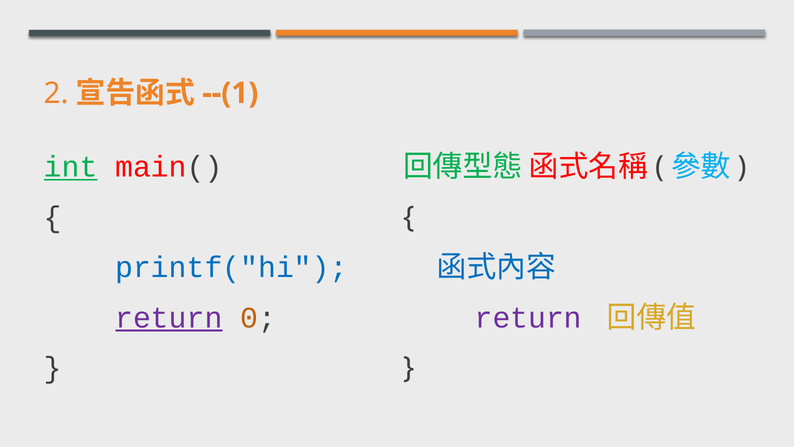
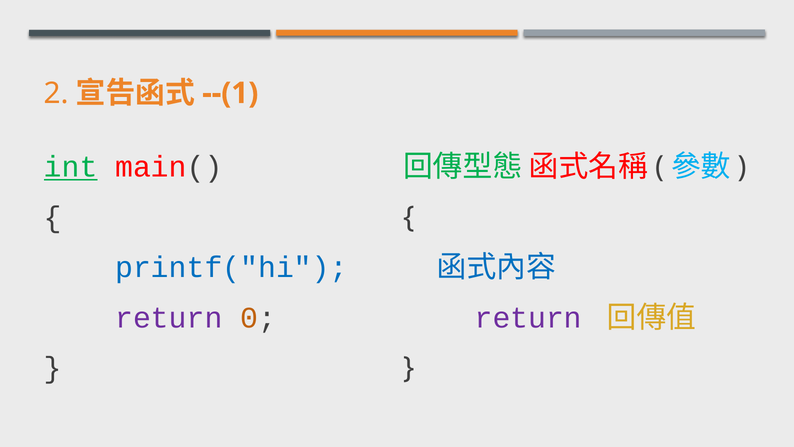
return at (169, 317) underline: present -> none
